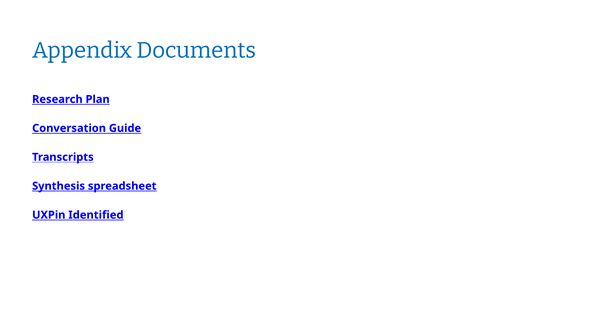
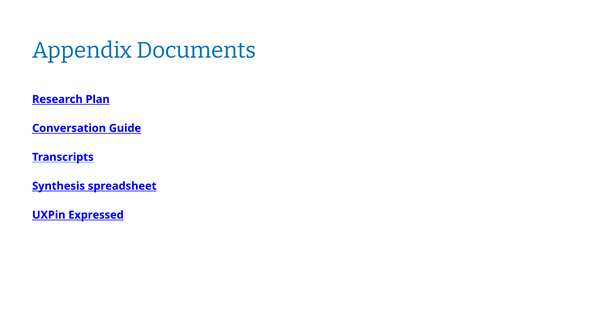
Identified: Identified -> Expressed
